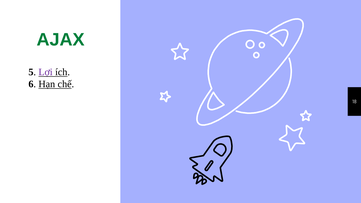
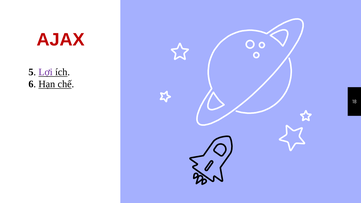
AJAX colour: green -> red
